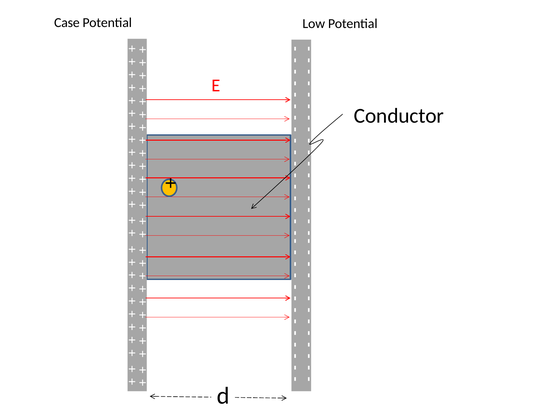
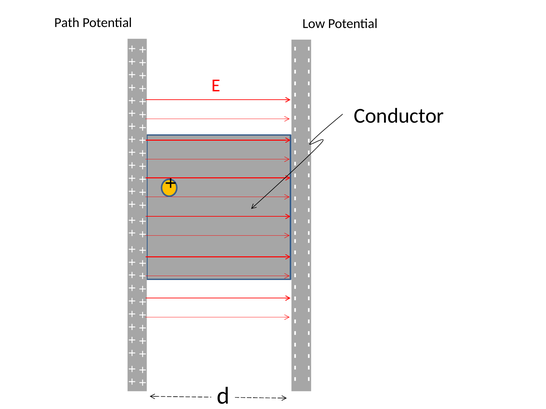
Case: Case -> Path
